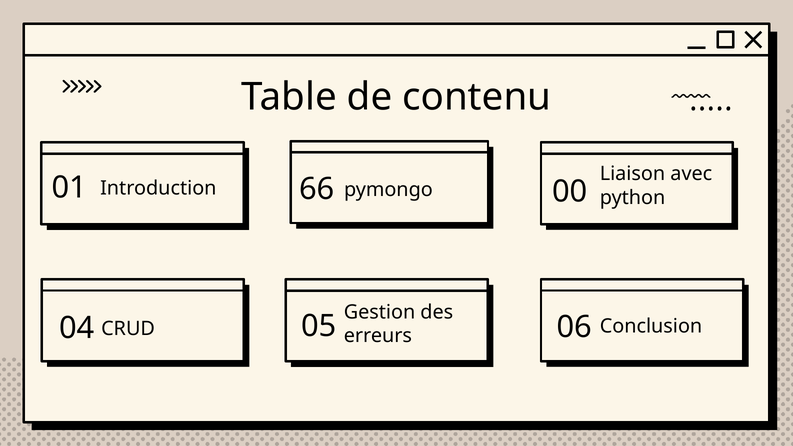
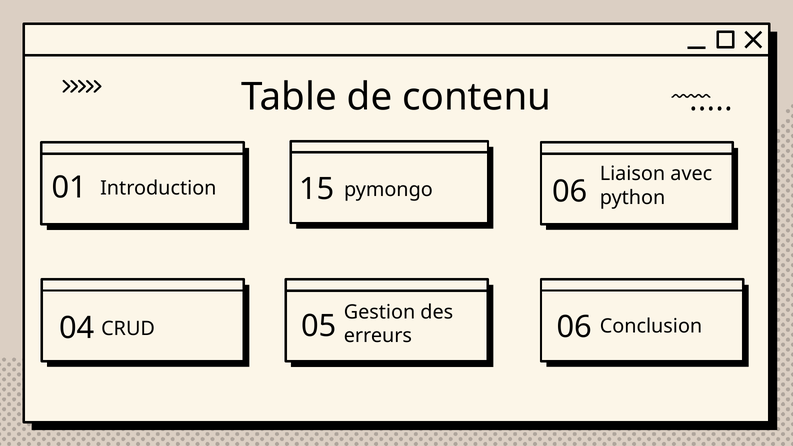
66: 66 -> 15
pymongo 00: 00 -> 06
